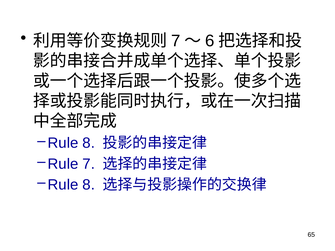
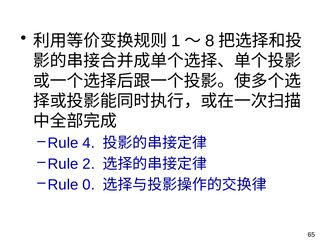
7 at (176, 41): 7 -> 1
6: 6 -> 8
8 at (89, 143): 8 -> 4
Rule 7: 7 -> 2
8 at (89, 185): 8 -> 0
